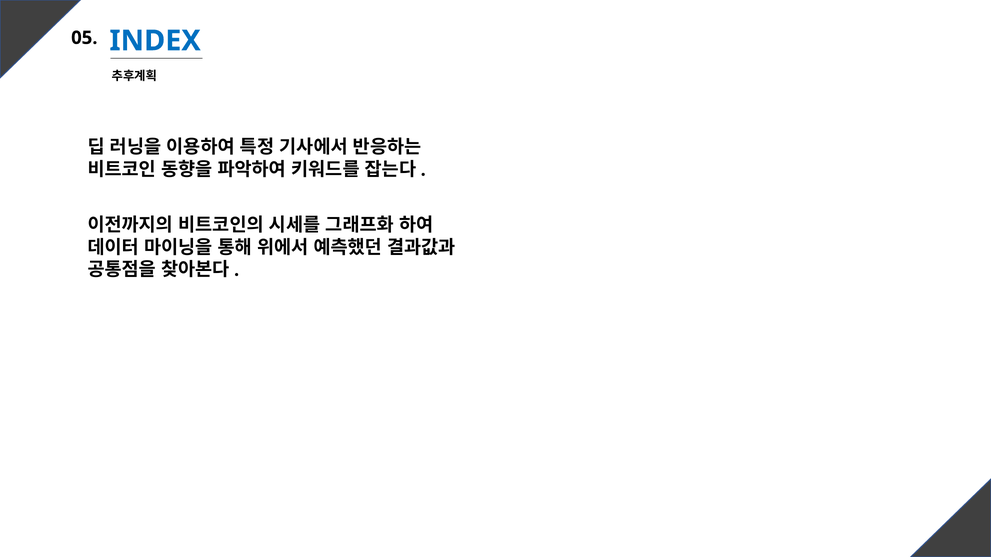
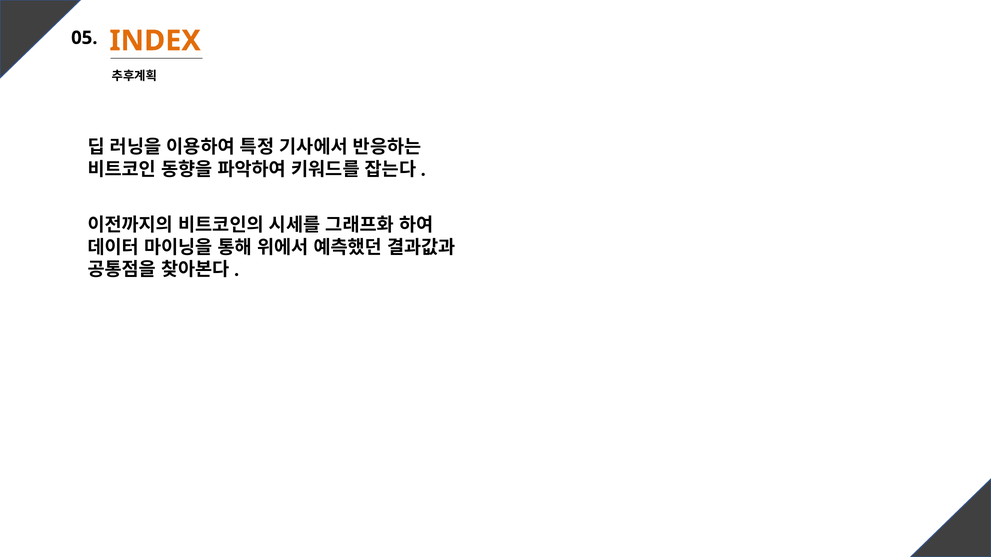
INDEX colour: blue -> orange
